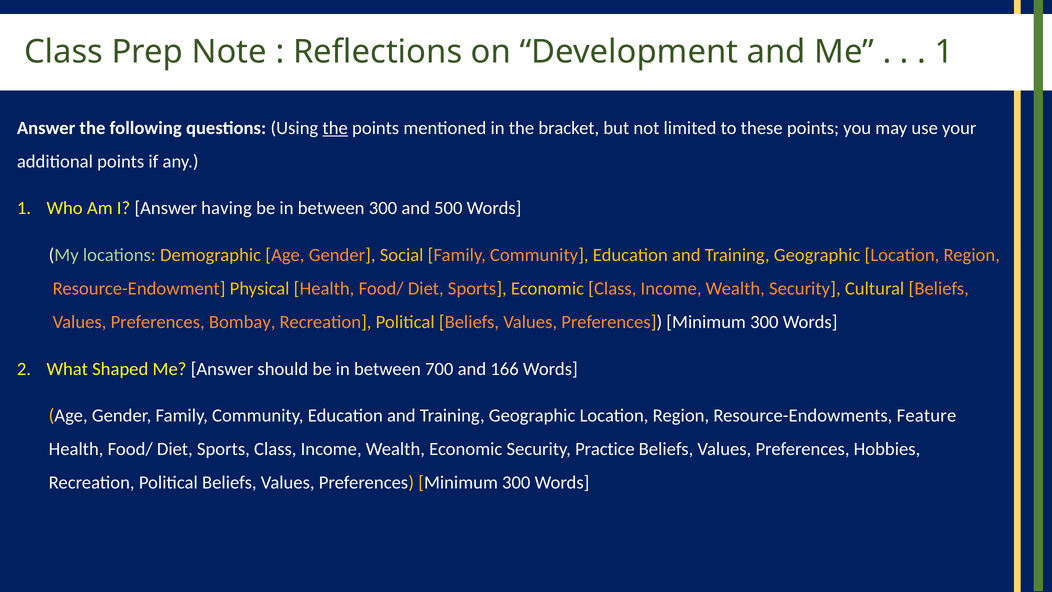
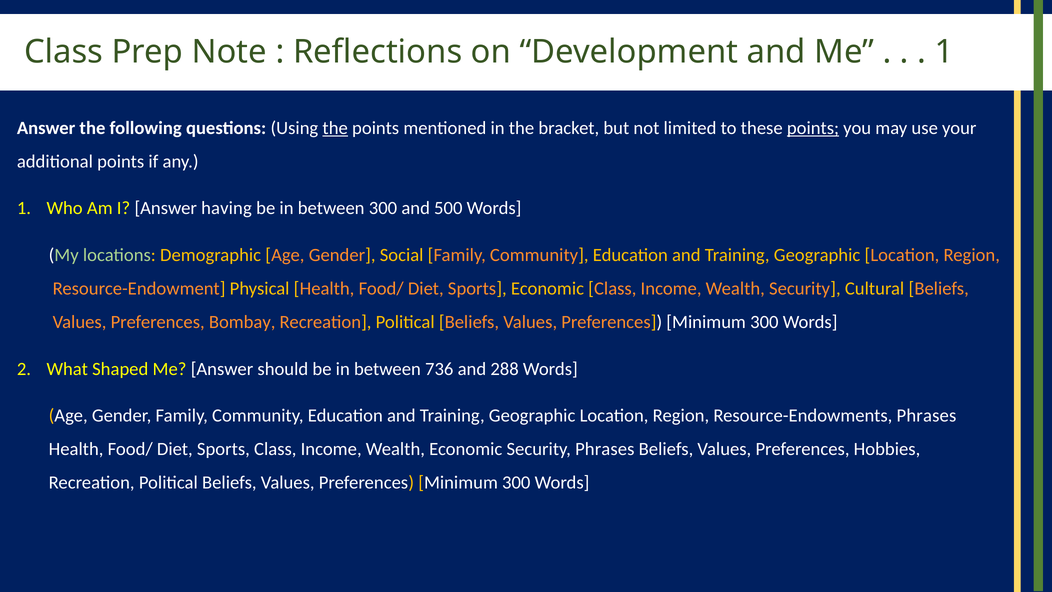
points at (813, 128) underline: none -> present
700: 700 -> 736
166: 166 -> 288
Resource-Endowments Feature: Feature -> Phrases
Security Practice: Practice -> Phrases
